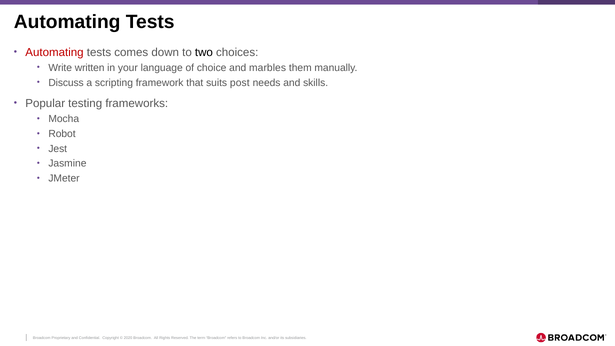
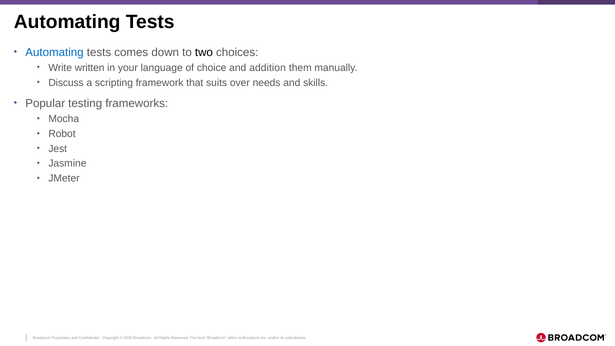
Automating at (55, 52) colour: red -> blue
marbles: marbles -> addition
post: post -> over
